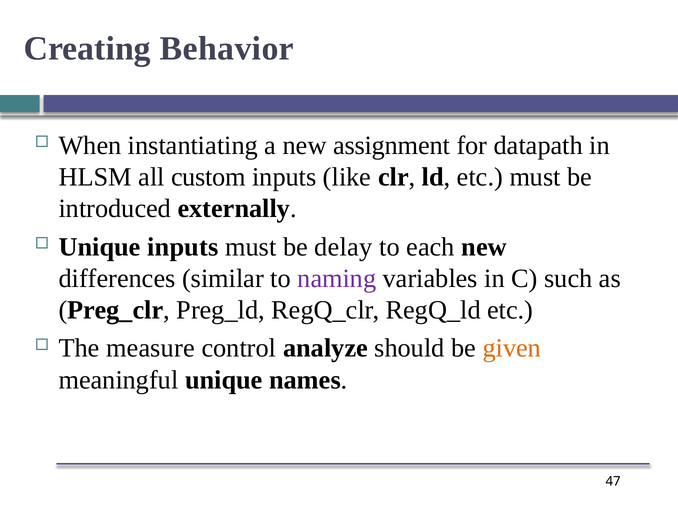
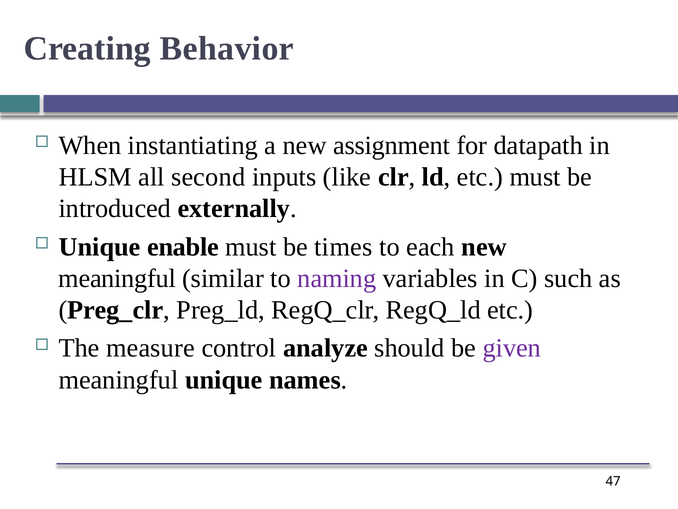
custom: custom -> second
Unique inputs: inputs -> enable
delay: delay -> times
differences at (117, 278): differences -> meaningful
given colour: orange -> purple
